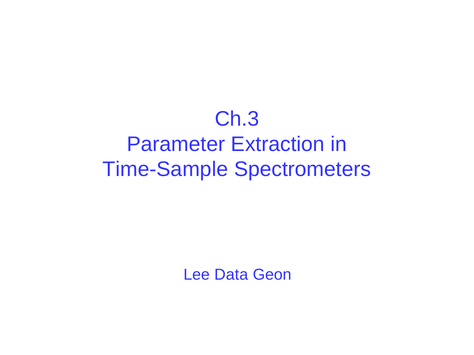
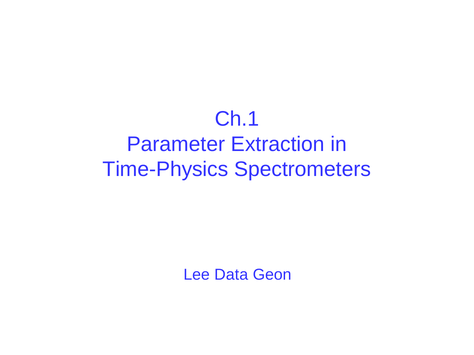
Ch.3: Ch.3 -> Ch.1
Time-Sample: Time-Sample -> Time-Physics
